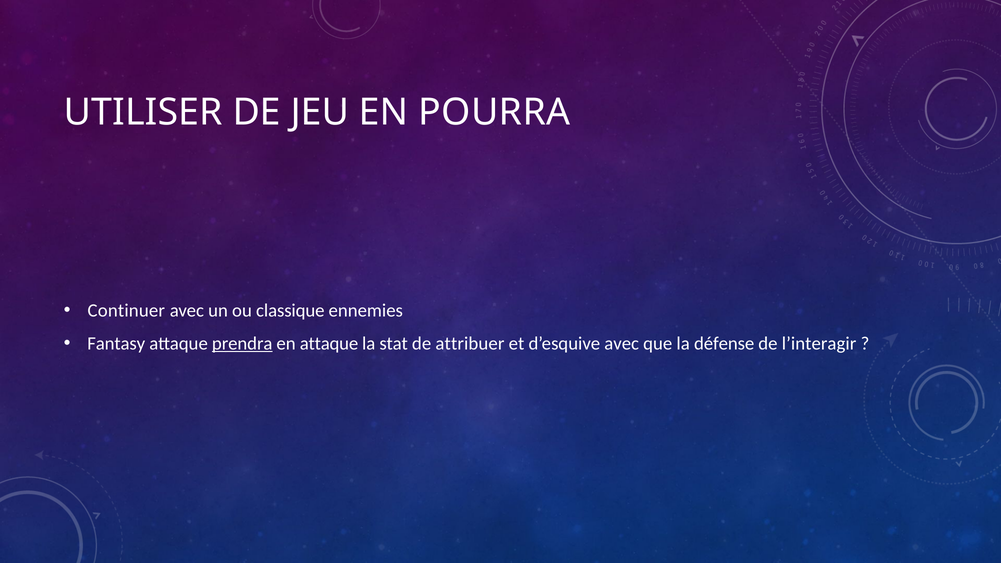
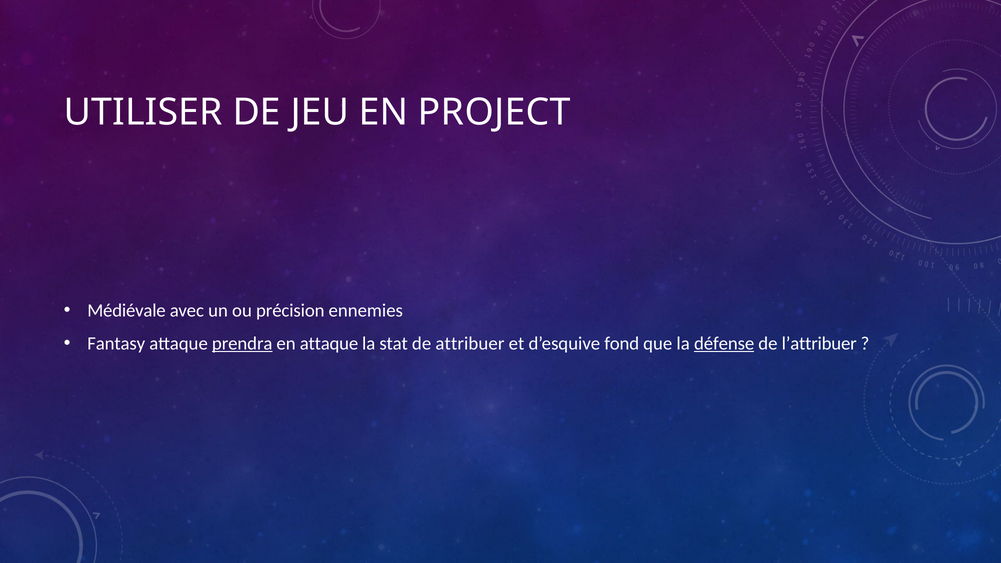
POURRA: POURRA -> PROJECT
Continuer: Continuer -> Médiévale
classique: classique -> précision
d’esquive avec: avec -> fond
défense underline: none -> present
l’interagir: l’interagir -> l’attribuer
